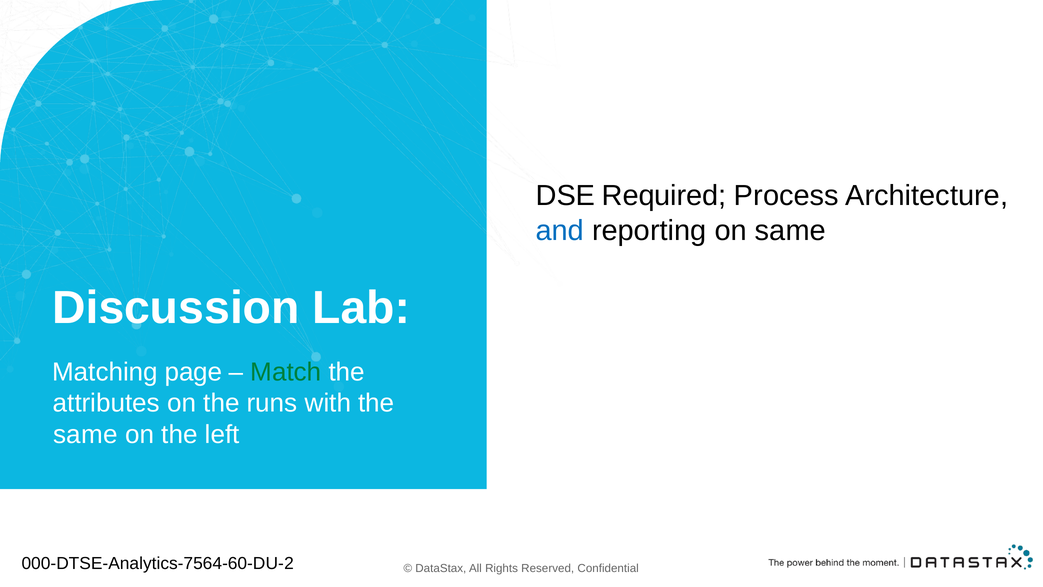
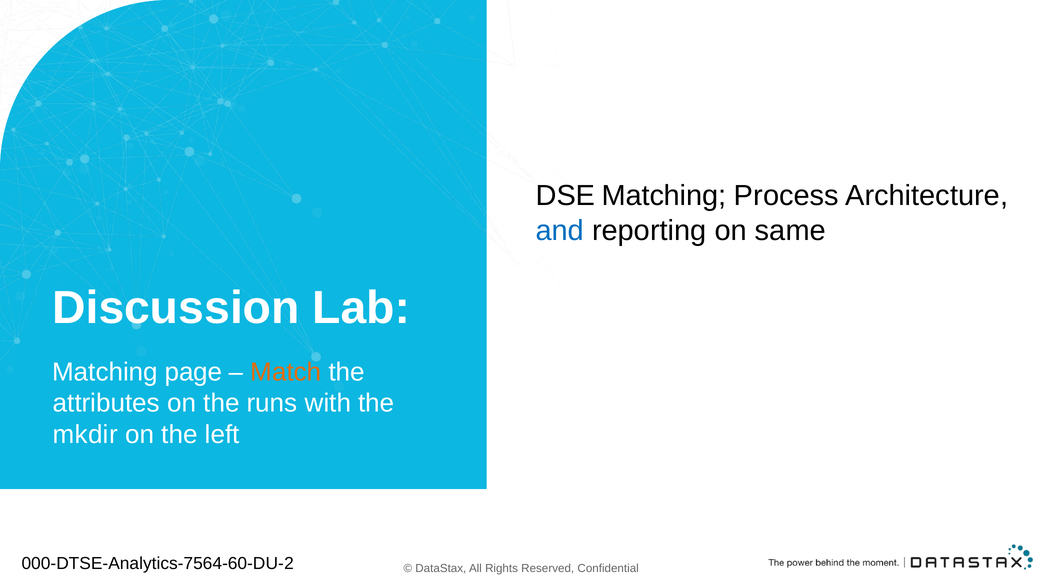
DSE Required: Required -> Matching
Match colour: green -> orange
same at (85, 434): same -> mkdir
